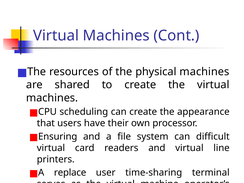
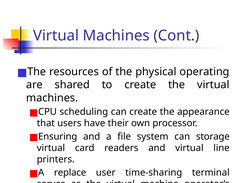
physical machines: machines -> operating
difficult: difficult -> storage
